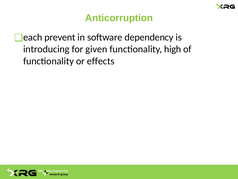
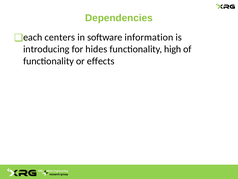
Anticorruption: Anticorruption -> Dependencies
prevent: prevent -> centers
dependency: dependency -> information
given: given -> hides
